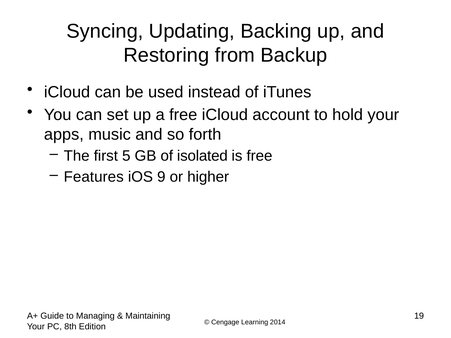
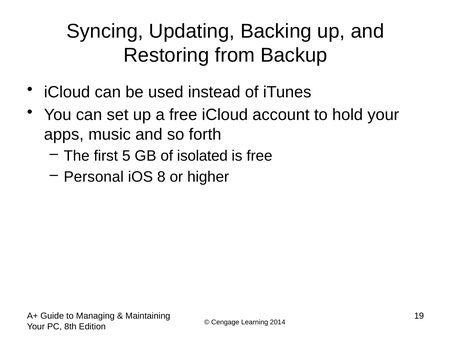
Features: Features -> Personal
9: 9 -> 8
